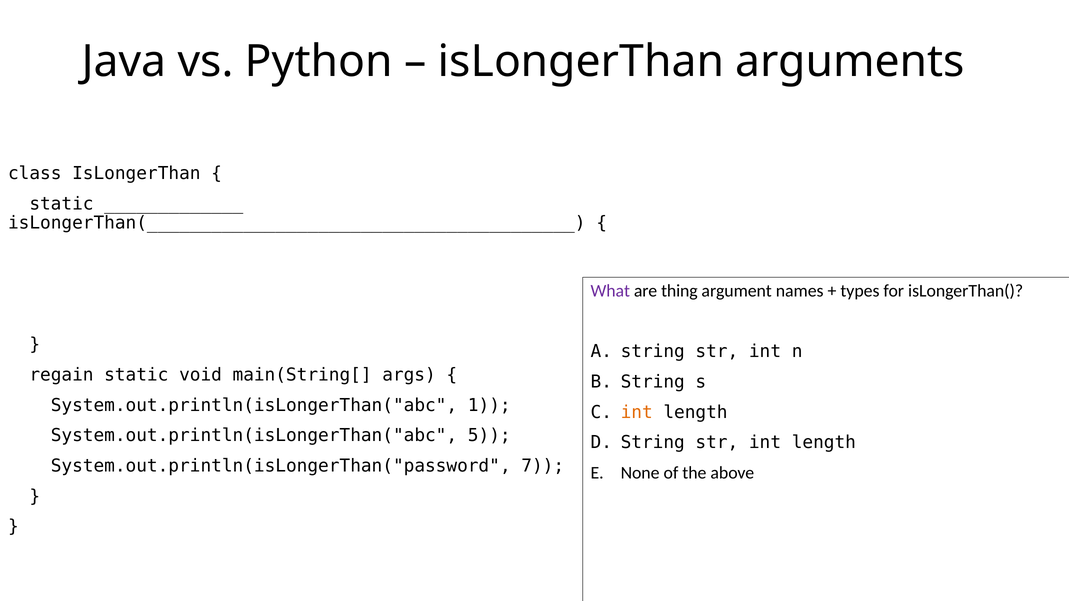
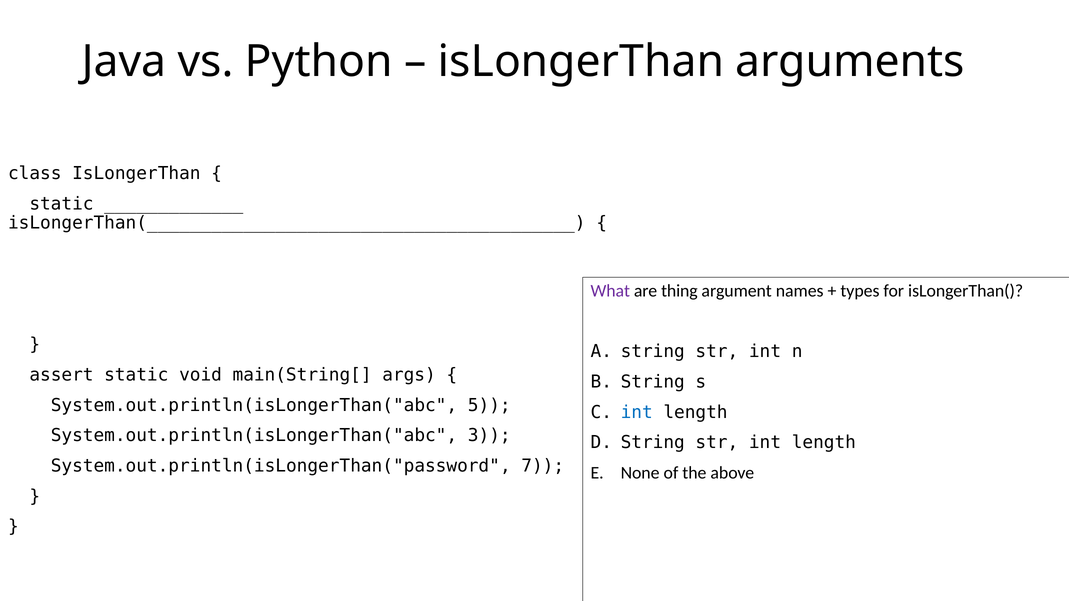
regain: regain -> assert
1: 1 -> 5
int at (637, 412) colour: orange -> blue
5: 5 -> 3
